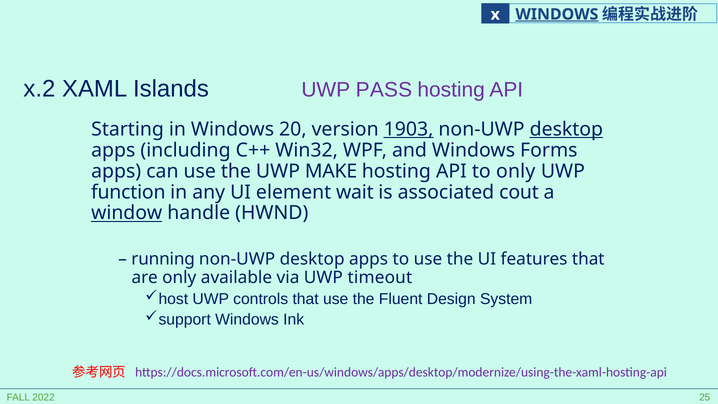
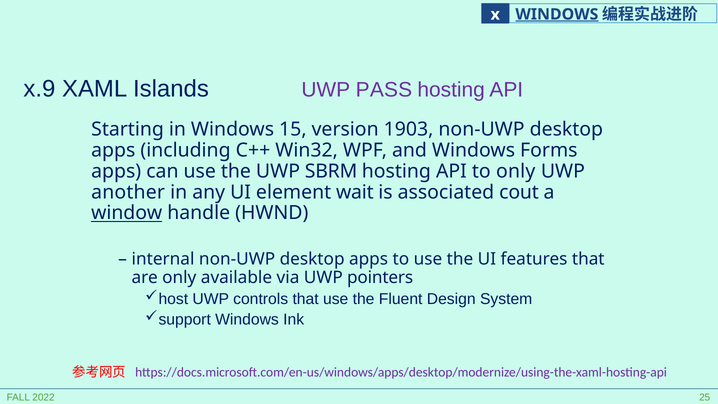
x.2: x.2 -> x.9
20: 20 -> 15
1903 underline: present -> none
desktop at (566, 129) underline: present -> none
MAKE: MAKE -> SBRM
function: function -> another
running: running -> internal
timeout: timeout -> pointers
